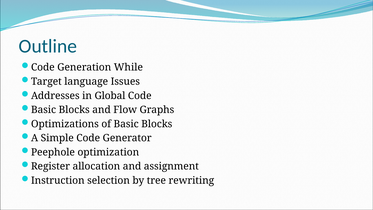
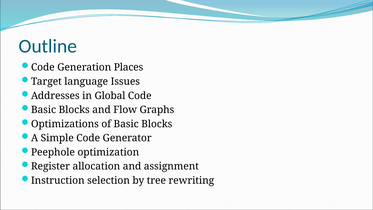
While: While -> Places
